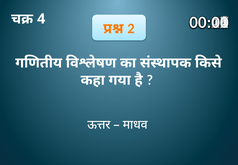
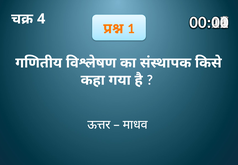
2: 2 -> 1
